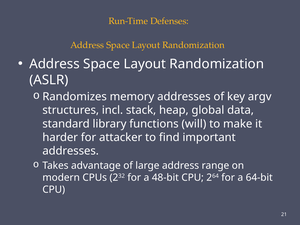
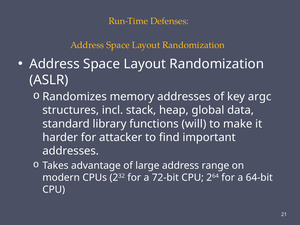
argv: argv -> argc
48-bit: 48-bit -> 72-bit
